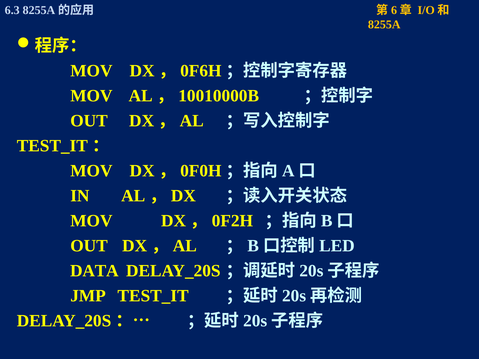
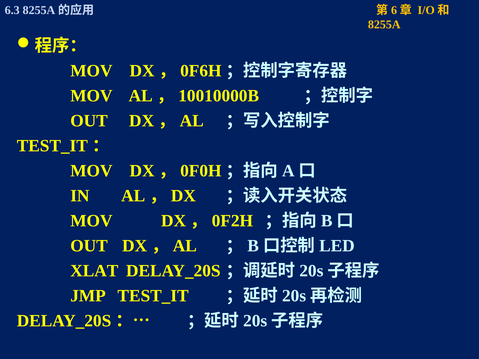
DATA: DATA -> XLAT
